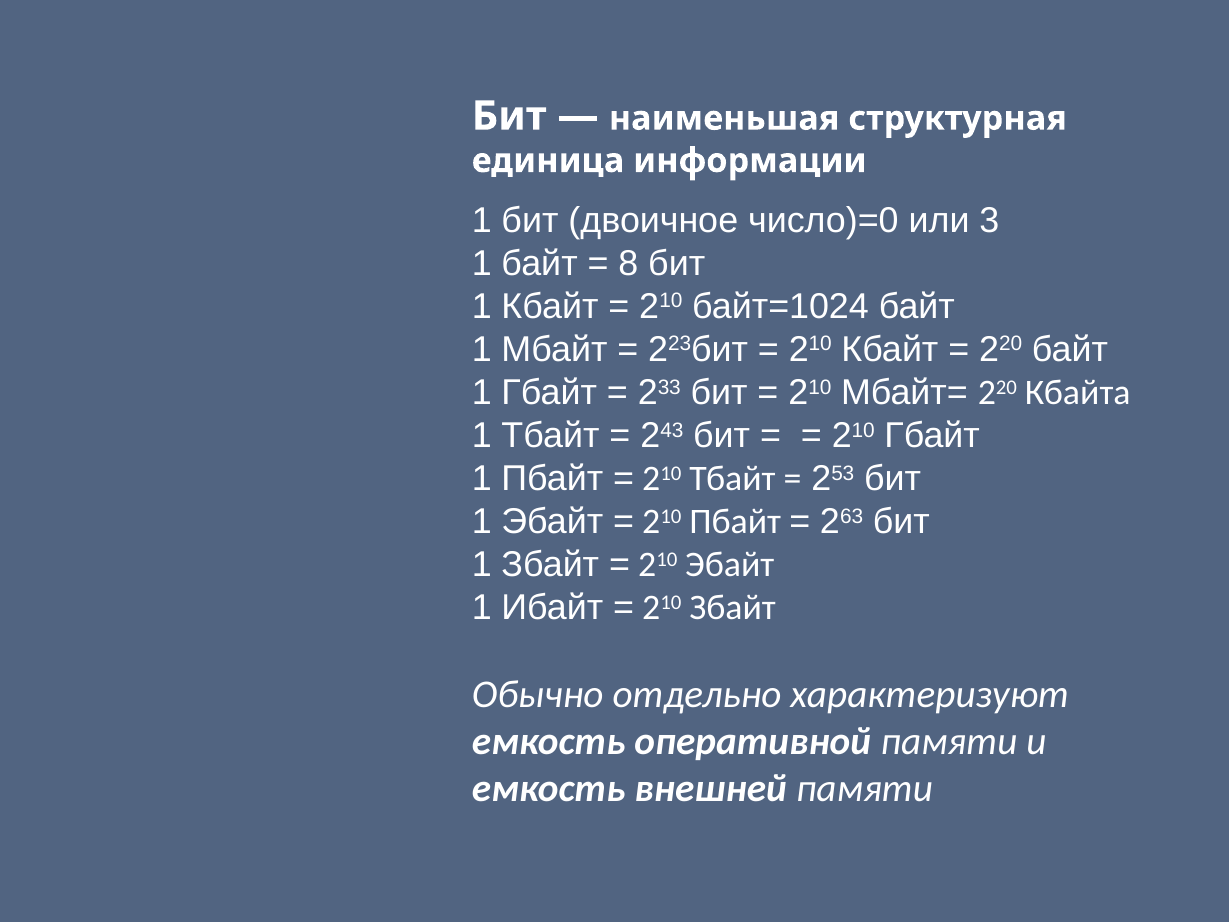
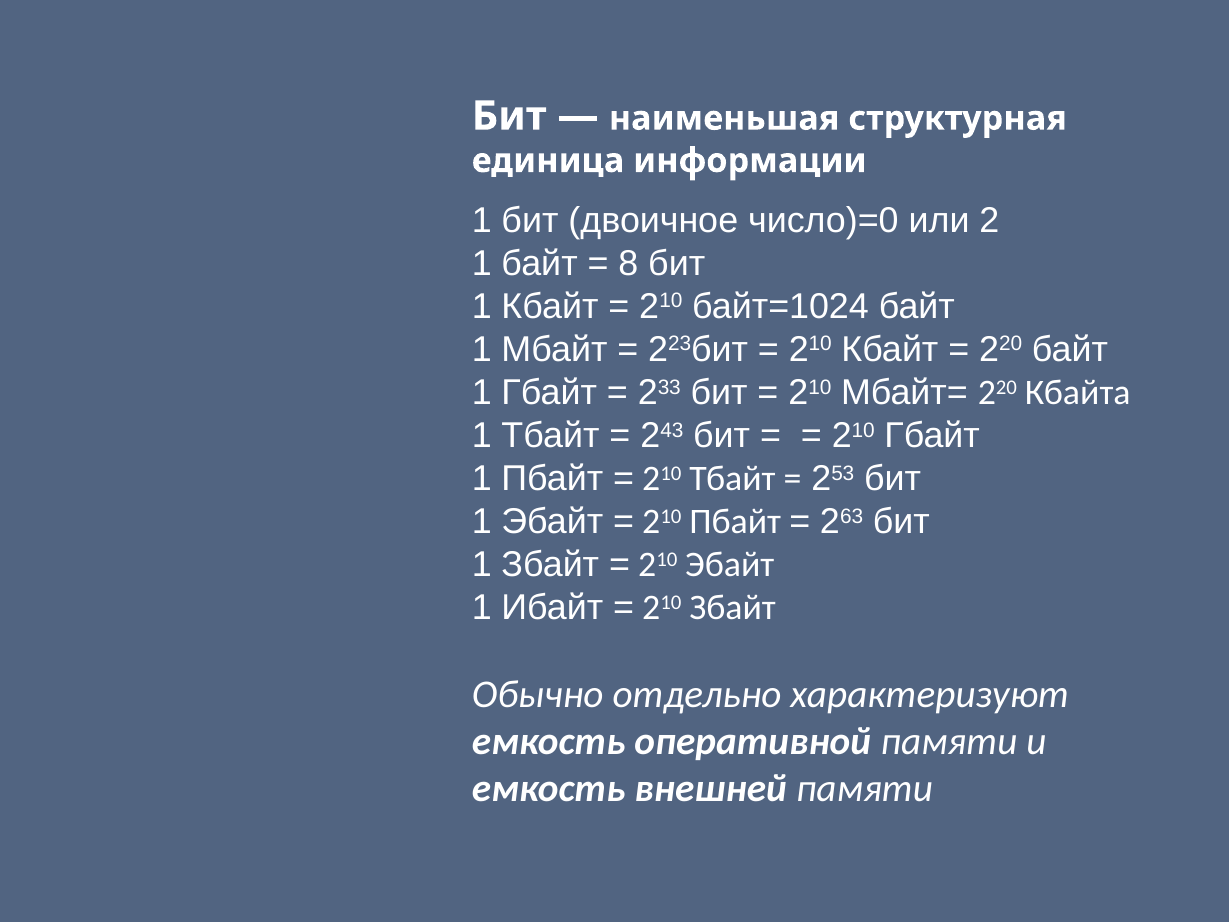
3: 3 -> 2
